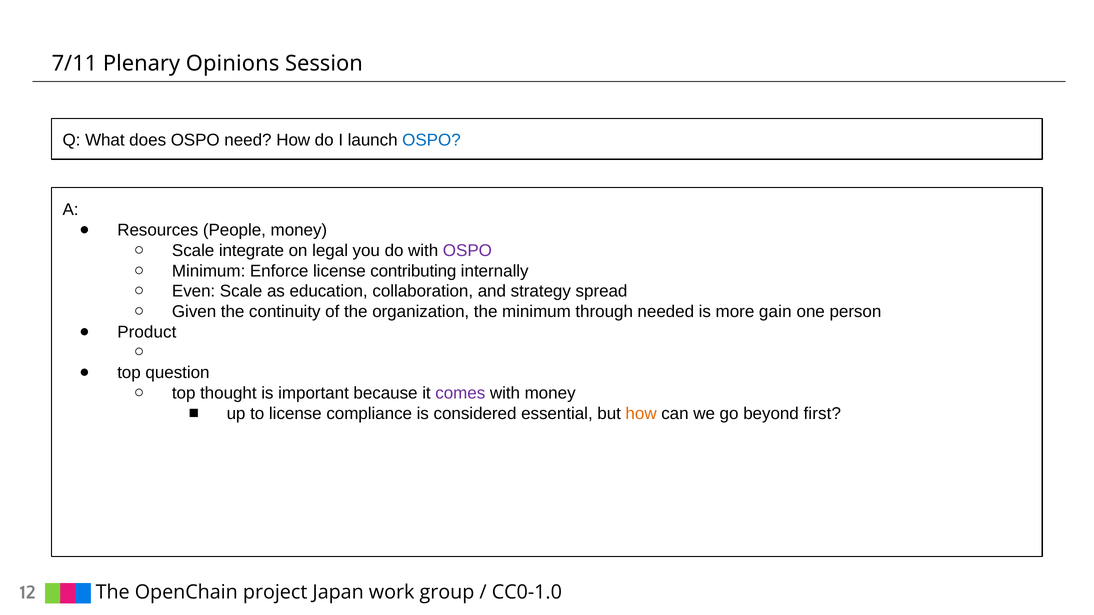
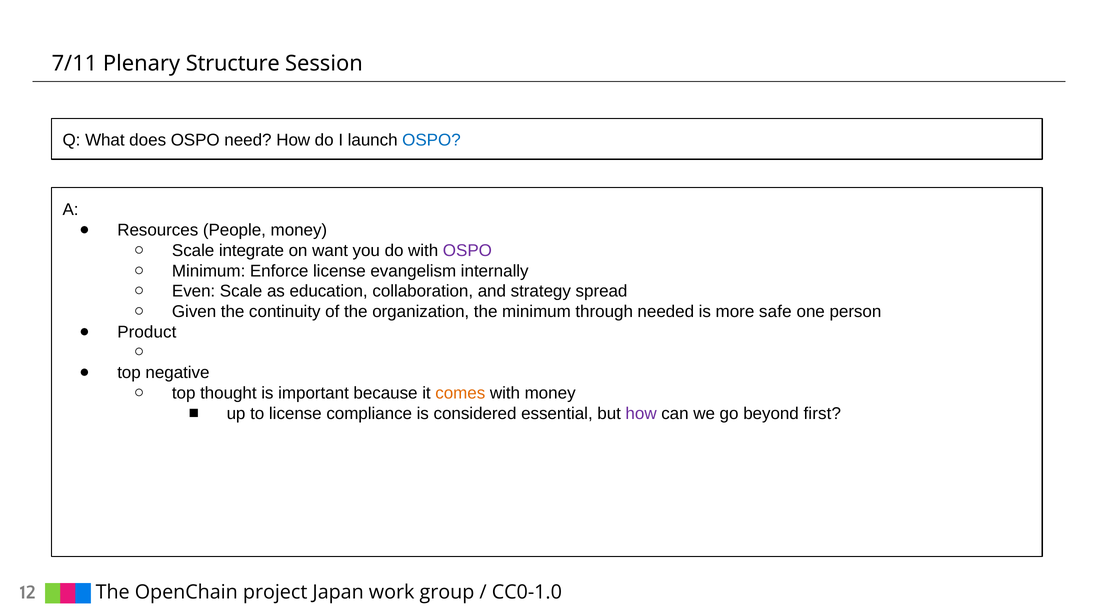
Opinions: Opinions -> Structure
legal: legal -> want
contributing: contributing -> evangelism
gain: gain -> safe
question: question -> negative
comes colour: purple -> orange
how at (641, 414) colour: orange -> purple
